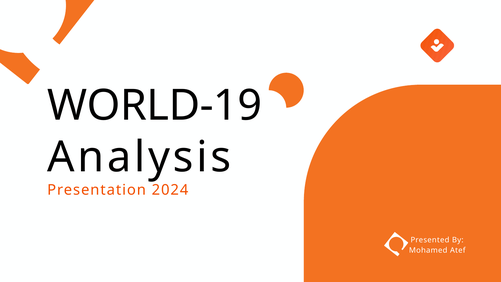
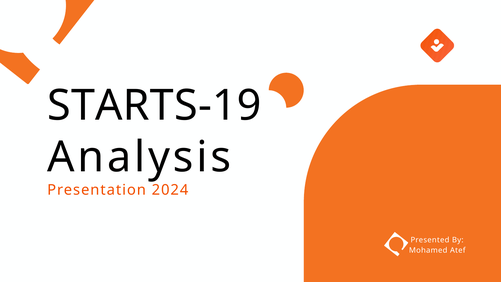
WORLD-19: WORLD-19 -> STARTS-19
